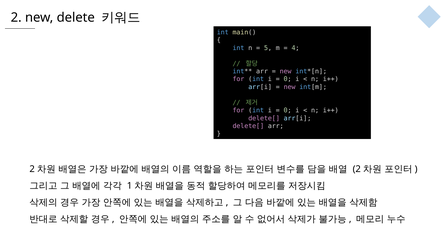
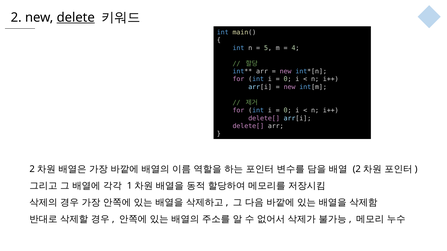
delete underline: none -> present
